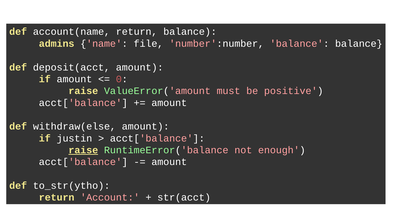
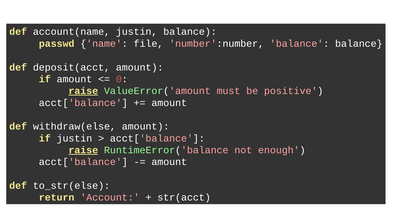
return at (137, 32): return -> justin
admins: admins -> passwd
raise at (83, 91) underline: none -> present
to_str(ytho: to_str(ytho -> to_str(else
